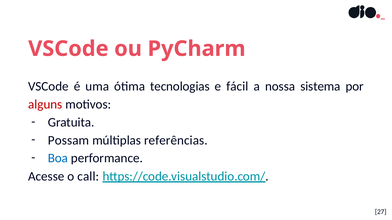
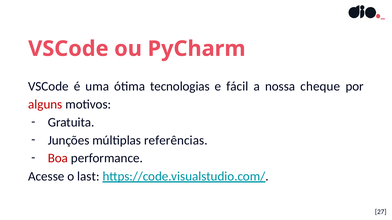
sistema: sistema -> cheque
Possam: Possam -> Junções
Boa colour: blue -> red
call: call -> last
